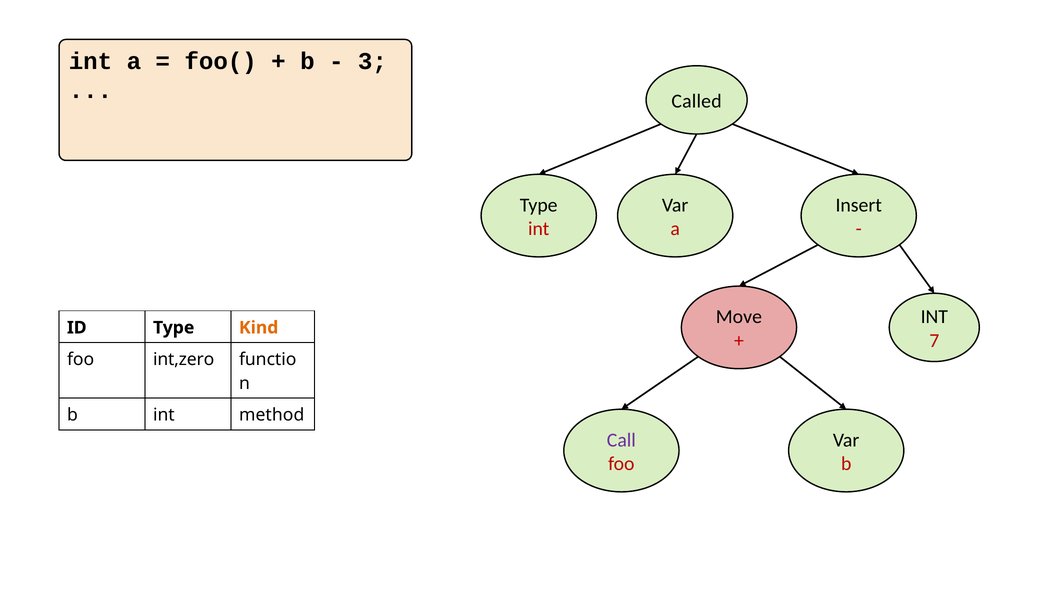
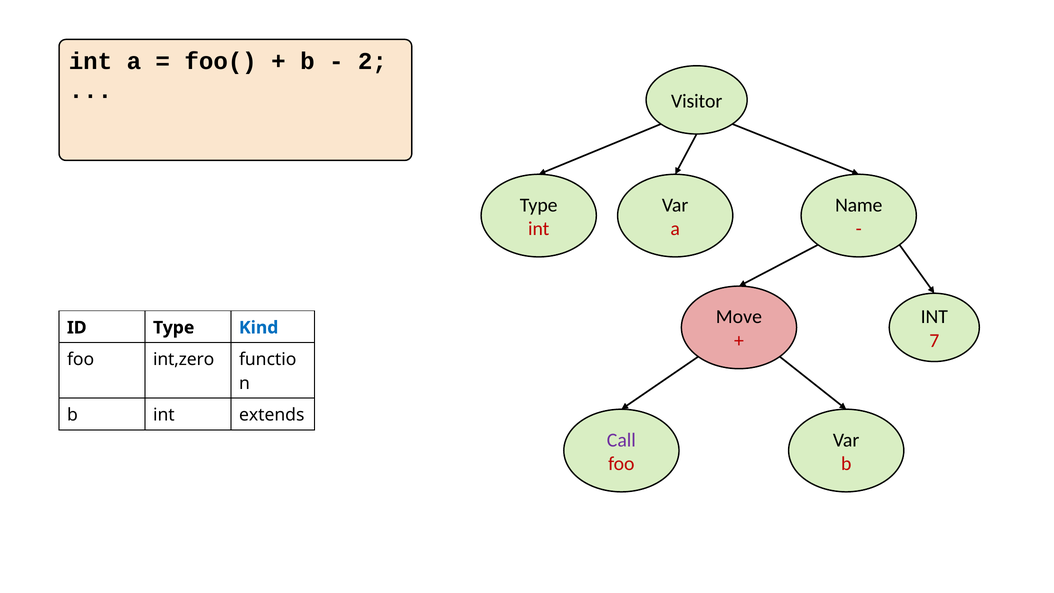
3: 3 -> 2
Called: Called -> Visitor
Insert: Insert -> Name
Kind colour: orange -> blue
method: method -> extends
